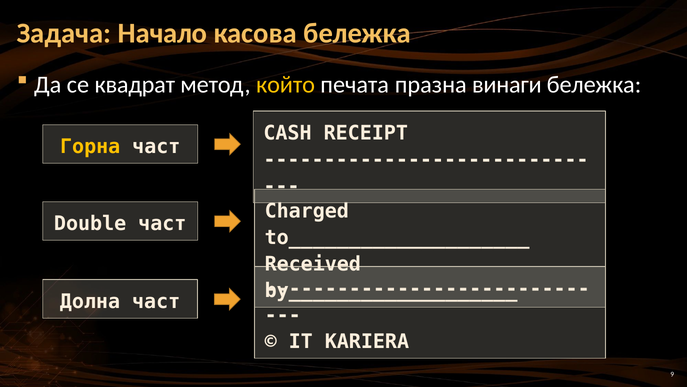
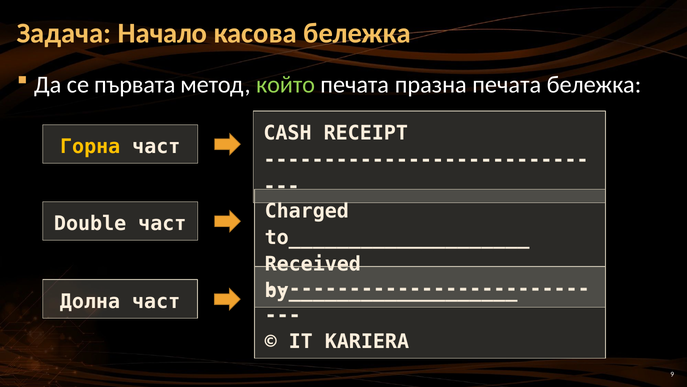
квадрат: квадрат -> първата
който colour: yellow -> light green
празна винаги: винаги -> печата
